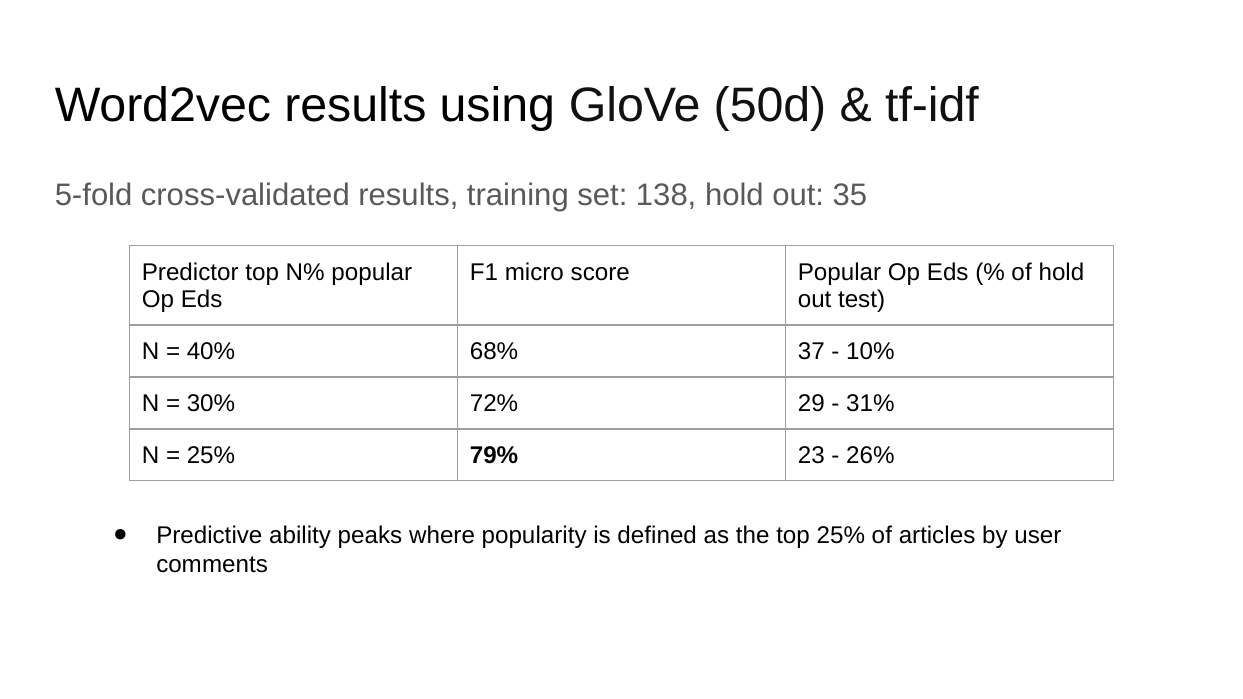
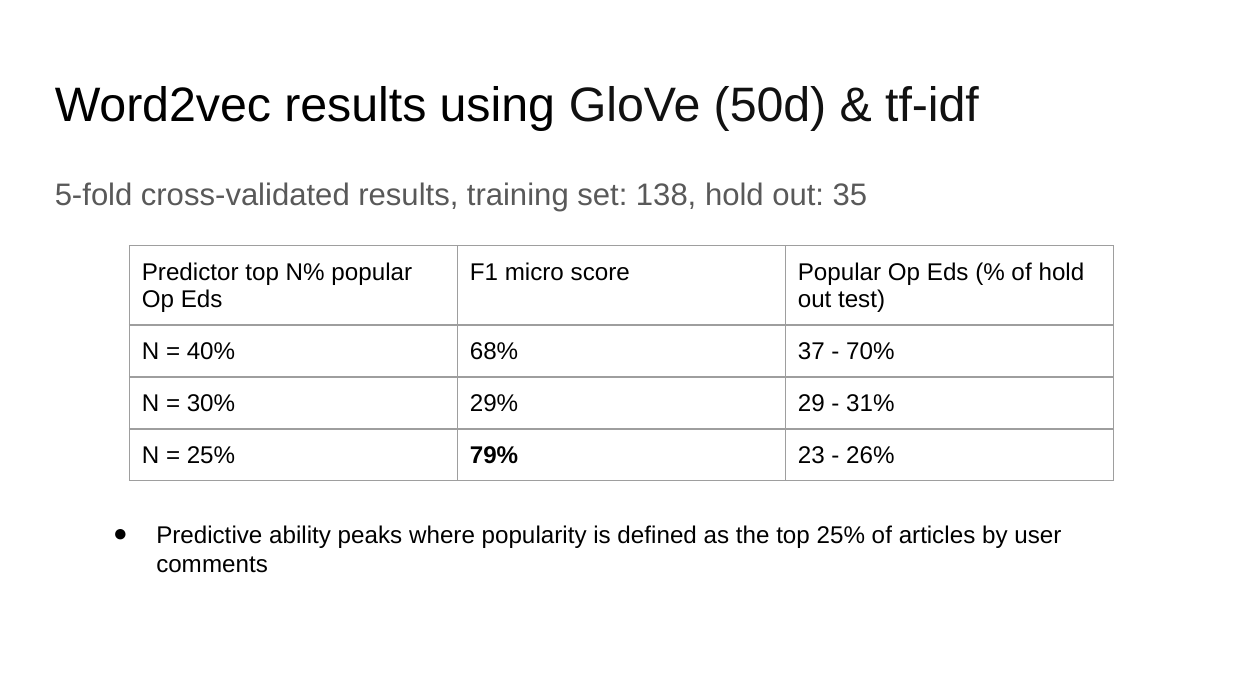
10%: 10% -> 70%
72%: 72% -> 29%
